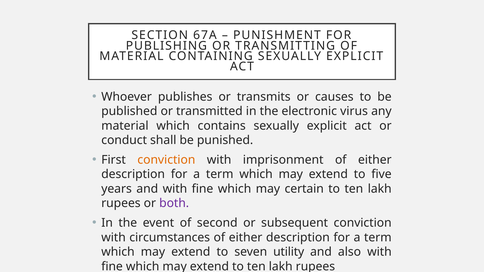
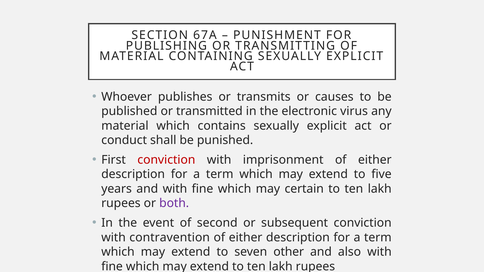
conviction at (166, 160) colour: orange -> red
circumstances: circumstances -> contravention
utility: utility -> other
